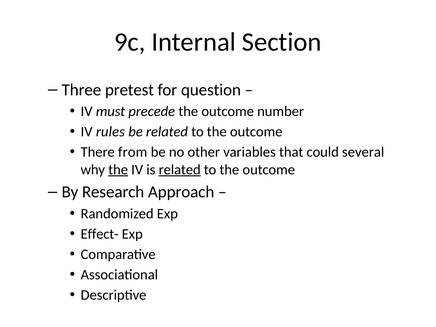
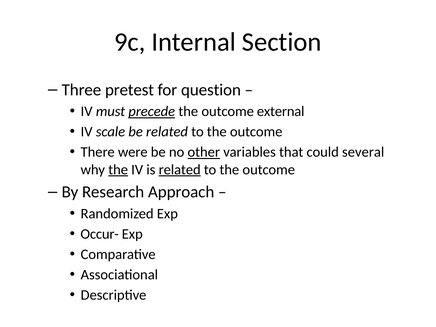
precede underline: none -> present
number: number -> external
rules: rules -> scale
from: from -> were
other underline: none -> present
Effect-: Effect- -> Occur-
